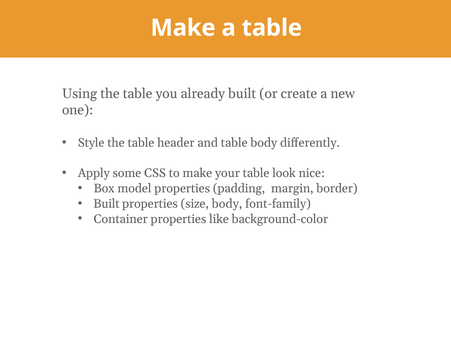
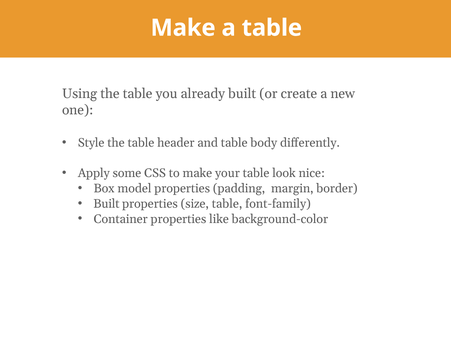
size body: body -> table
